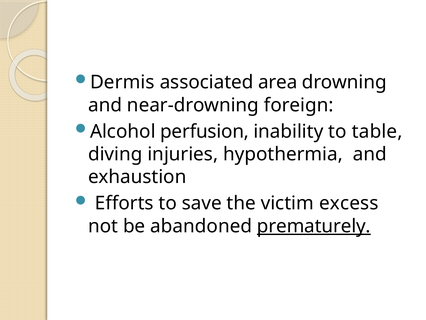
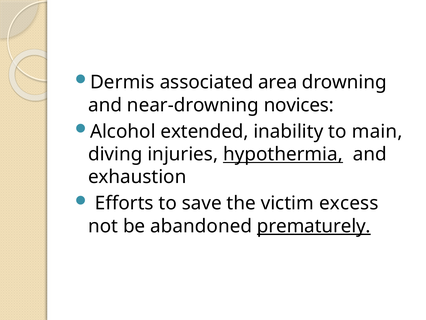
foreign: foreign -> novices
perfusion: perfusion -> extended
table: table -> main
hypothermia underline: none -> present
